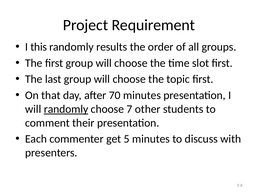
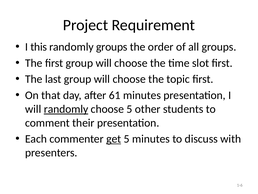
randomly results: results -> groups
70: 70 -> 61
choose 7: 7 -> 5
get underline: none -> present
